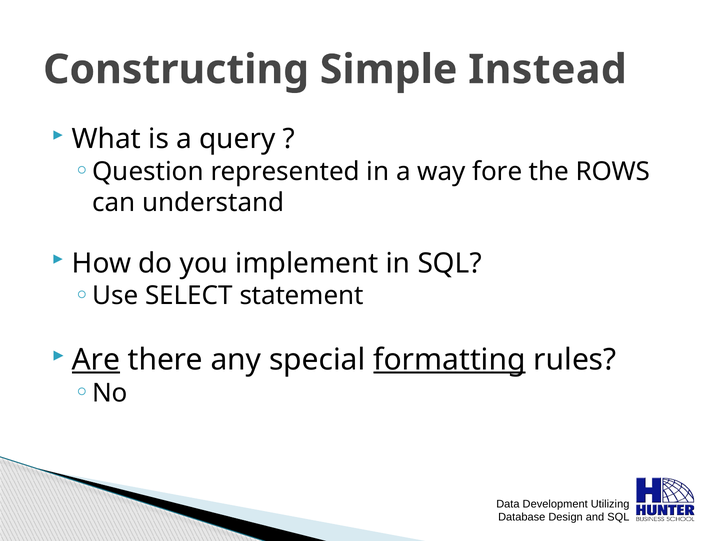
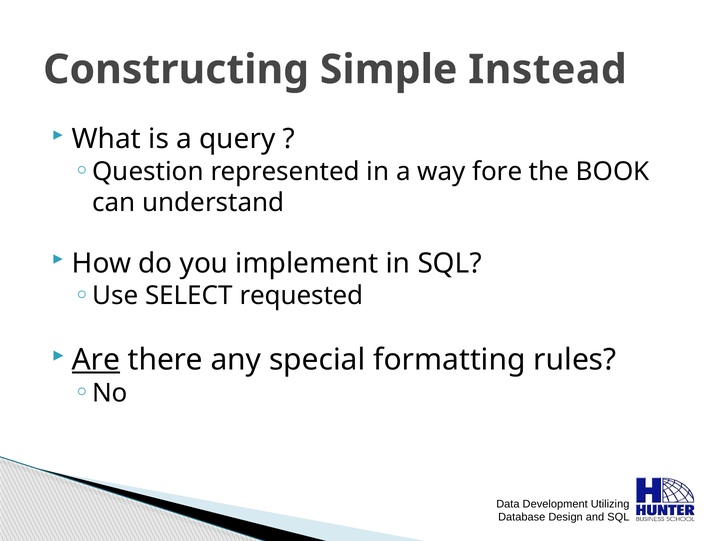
ROWS: ROWS -> BOOK
statement: statement -> requested
formatting underline: present -> none
